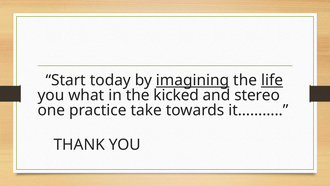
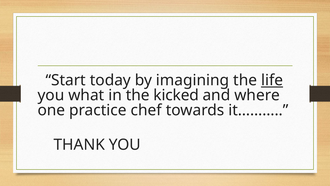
imagining underline: present -> none
stereo: stereo -> where
take: take -> chef
